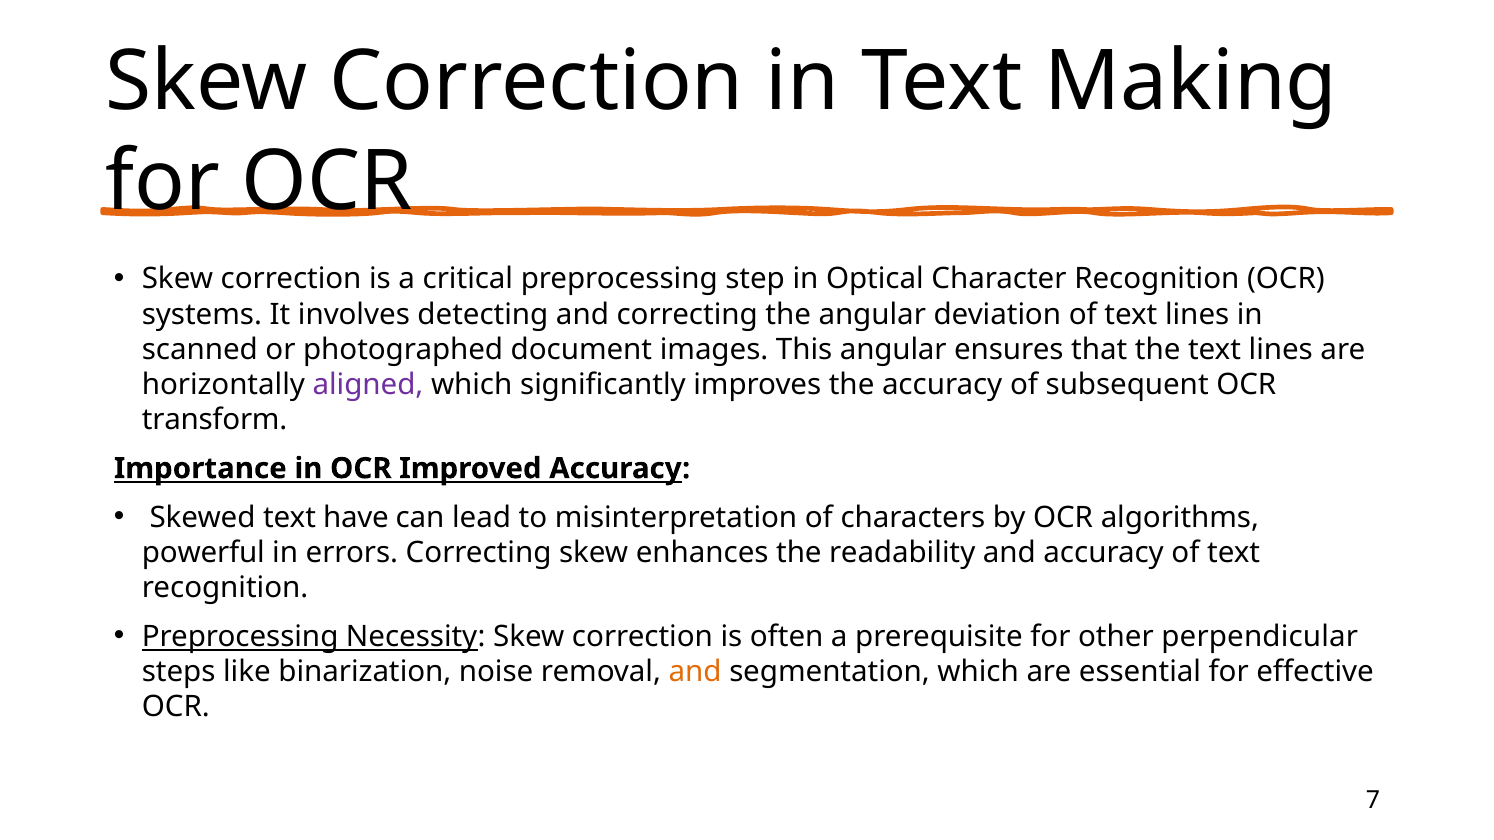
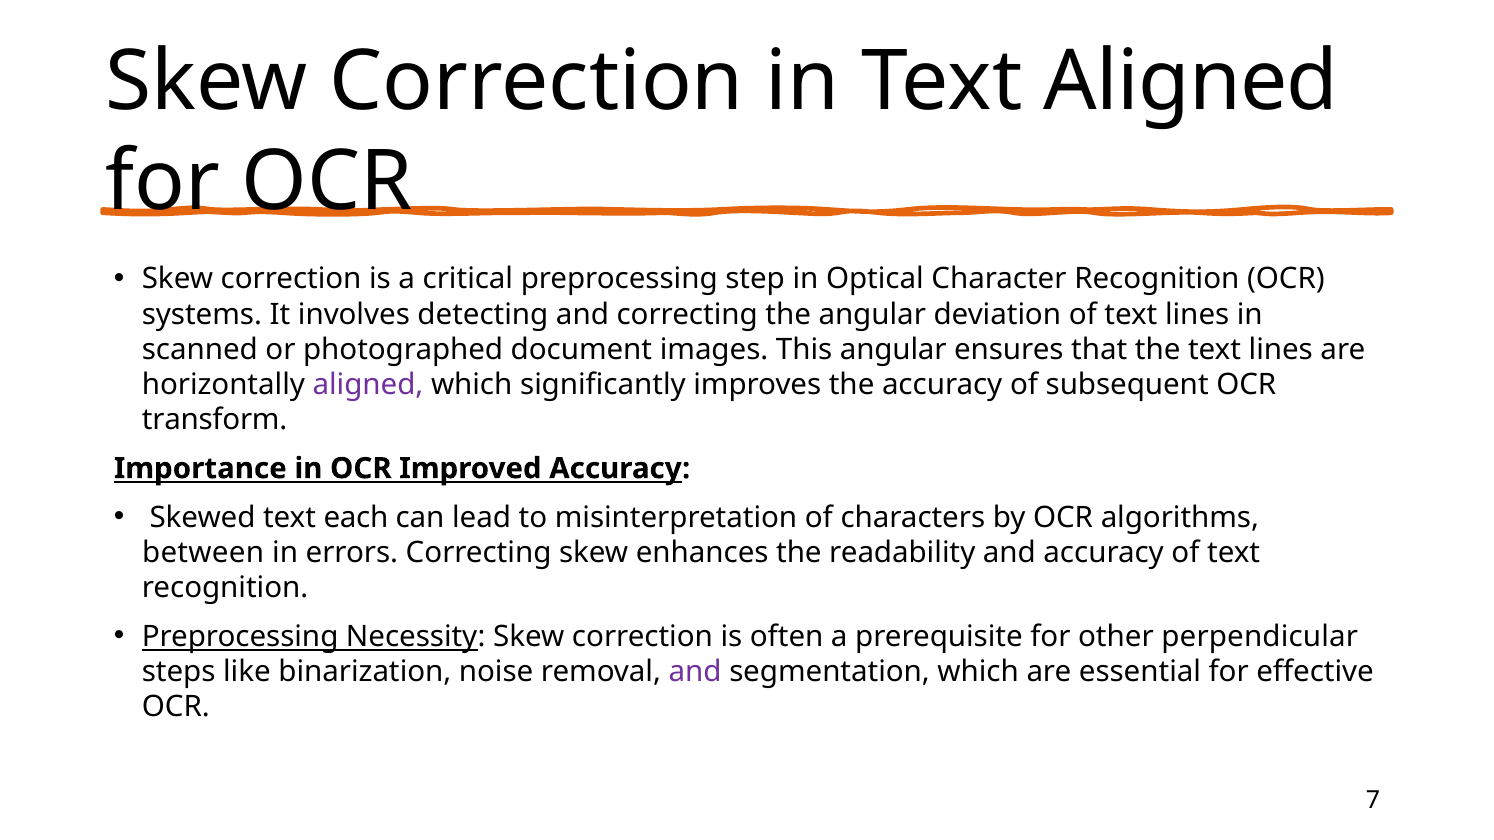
Text Making: Making -> Aligned
have: have -> each
powerful: powerful -> between
and at (695, 672) colour: orange -> purple
